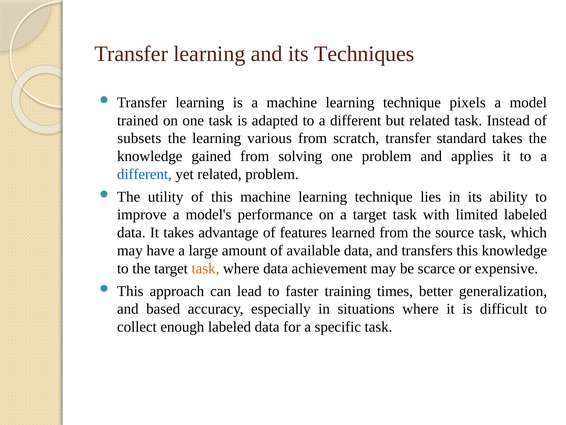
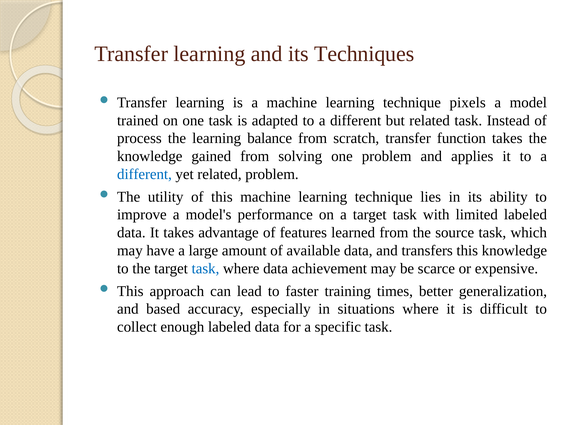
subsets: subsets -> process
various: various -> balance
standard: standard -> function
task at (205, 268) colour: orange -> blue
